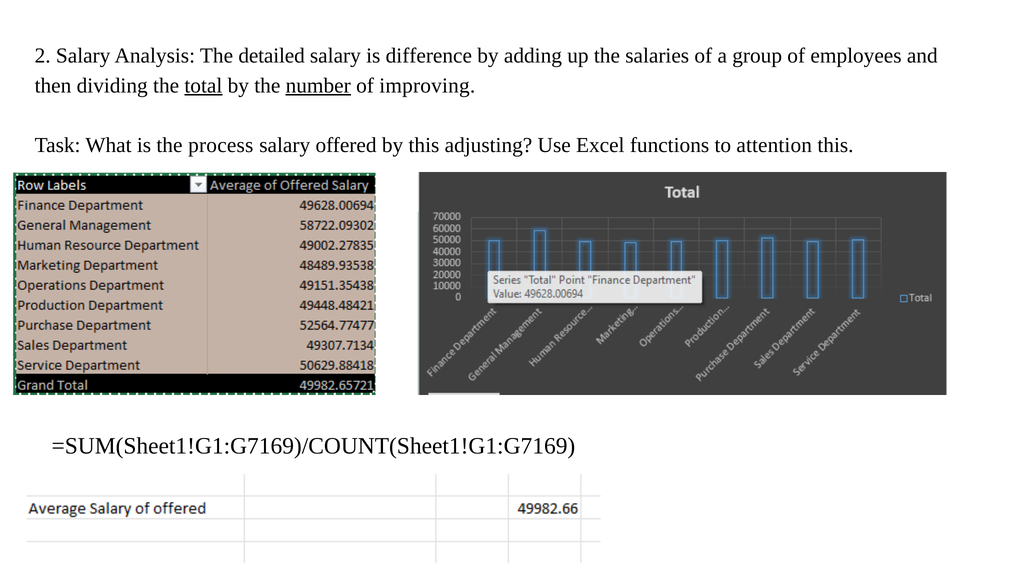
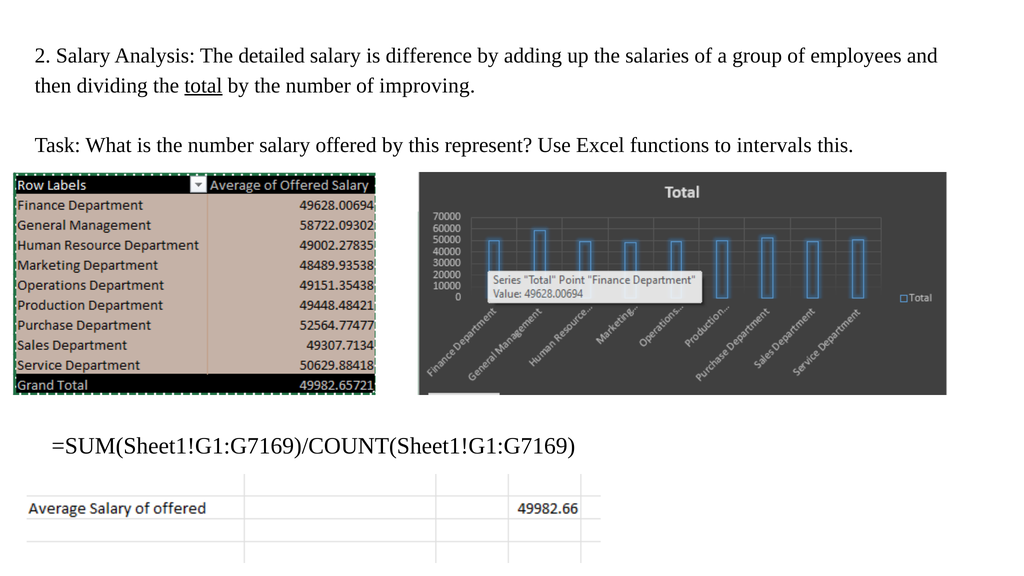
number at (318, 86) underline: present -> none
is the process: process -> number
adjusting: adjusting -> represent
attention: attention -> intervals
